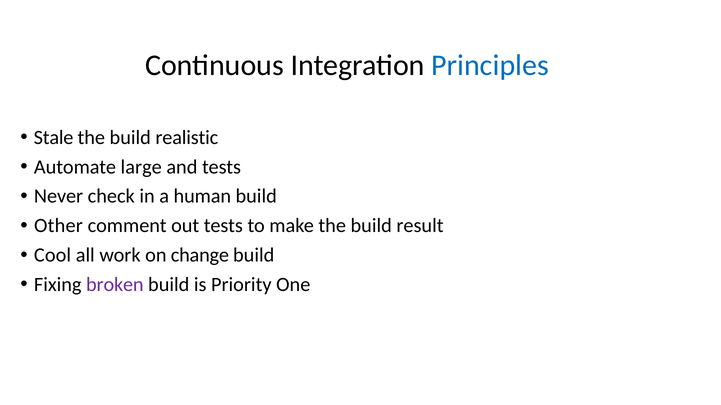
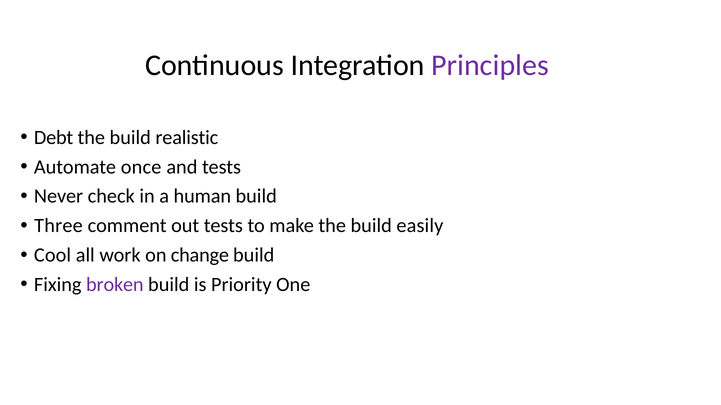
Principles colour: blue -> purple
Stale: Stale -> Debt
large: large -> once
Other: Other -> Three
result: result -> easily
